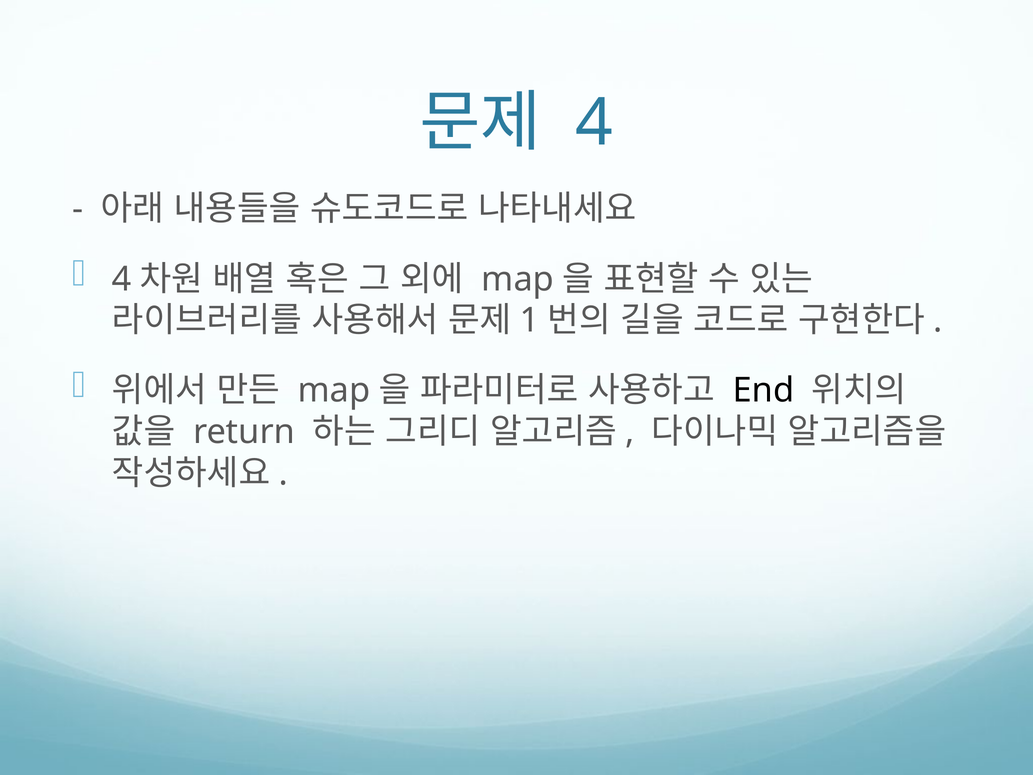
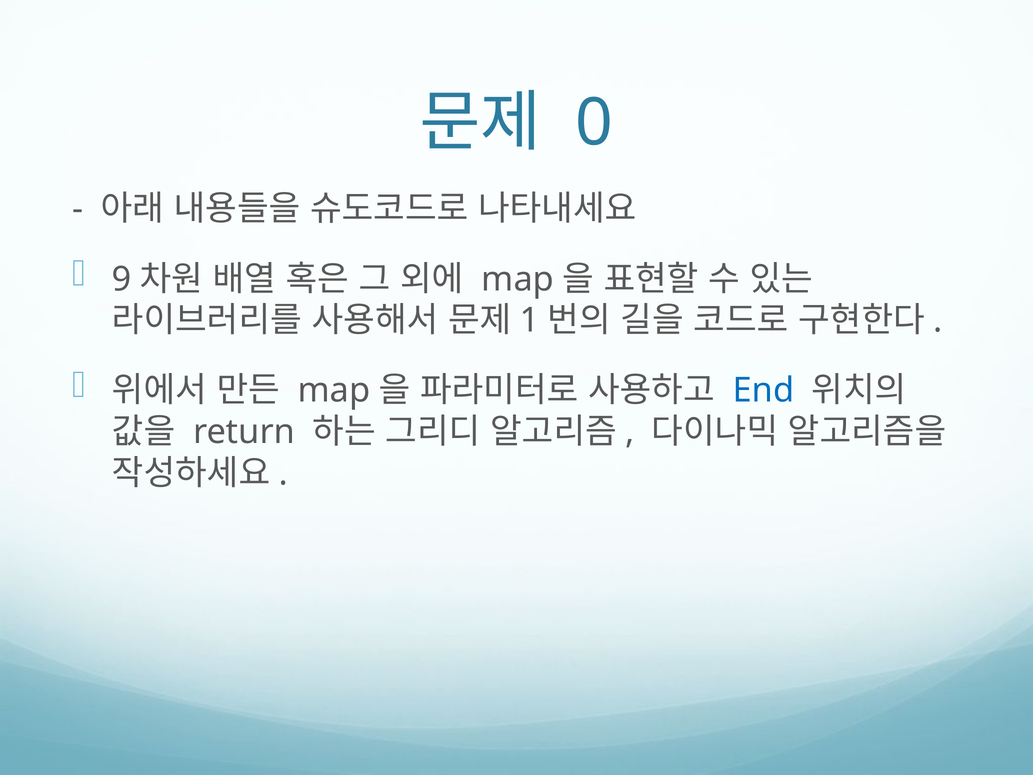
4 at (594, 123): 4 -> 0
4 at (122, 279): 4 -> 9
End colour: black -> blue
